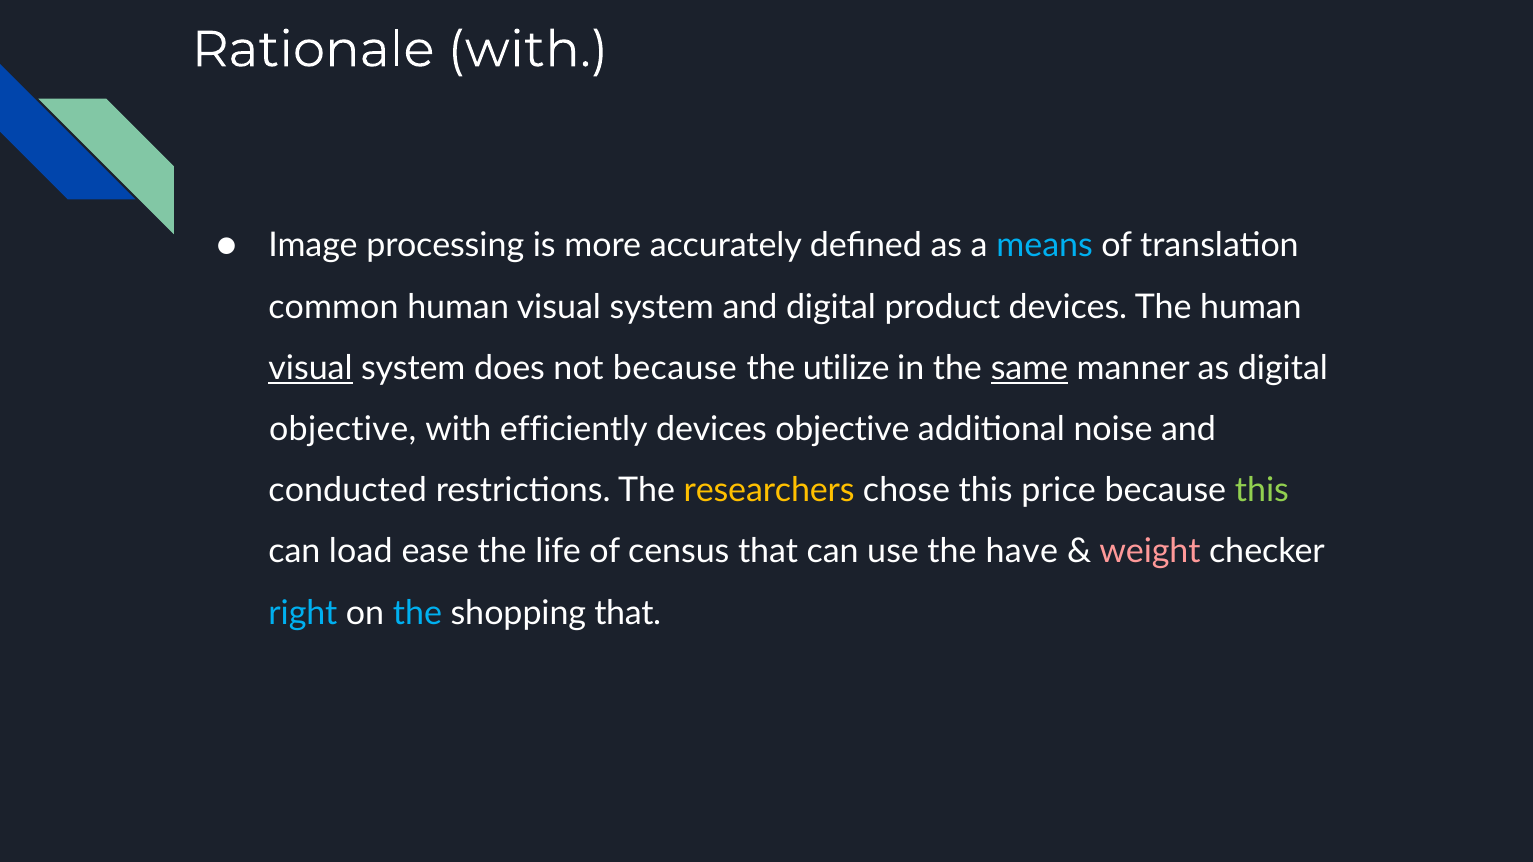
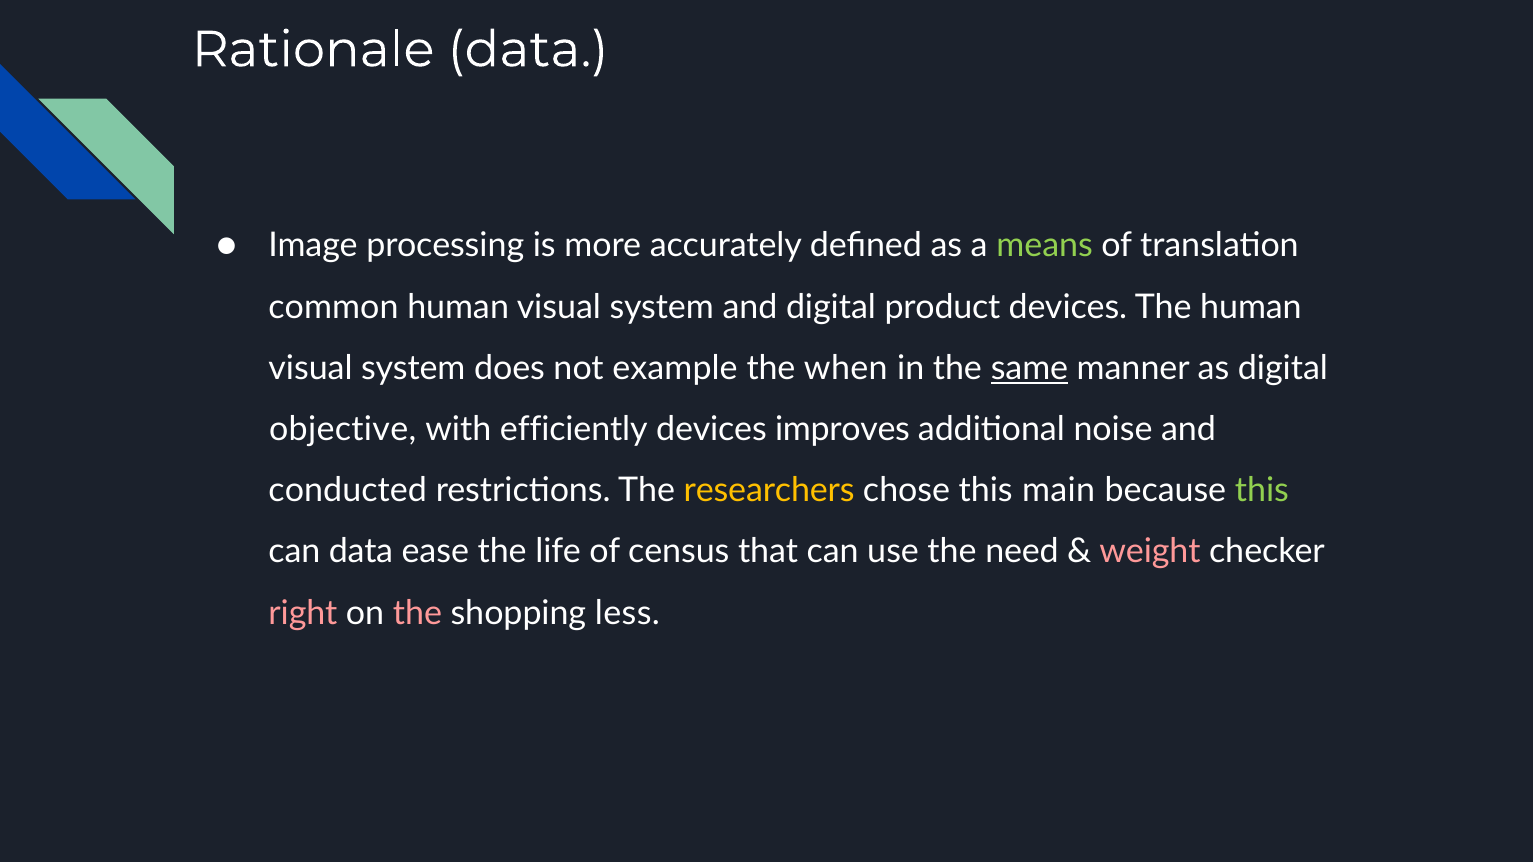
Rationale with: with -> data
means colour: light blue -> light green
visual at (311, 368) underline: present -> none
not because: because -> example
utilize: utilize -> when
devices objective: objective -> improves
price: price -> main
can load: load -> data
have: have -> need
right colour: light blue -> pink
the at (417, 613) colour: light blue -> pink
shopping that: that -> less
